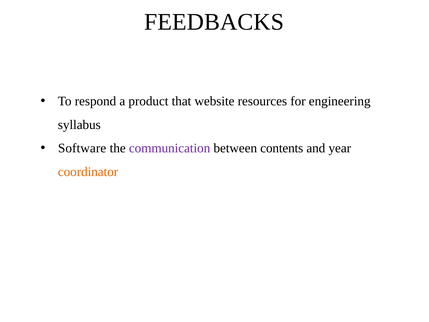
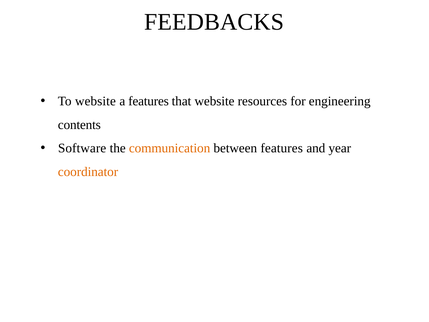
To respond: respond -> website
a product: product -> features
syllabus: syllabus -> contents
communication colour: purple -> orange
between contents: contents -> features
